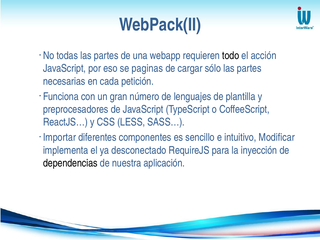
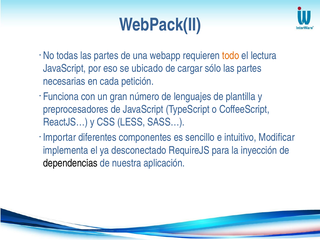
todo colour: black -> orange
acción: acción -> lectura
paginas: paginas -> ubicado
